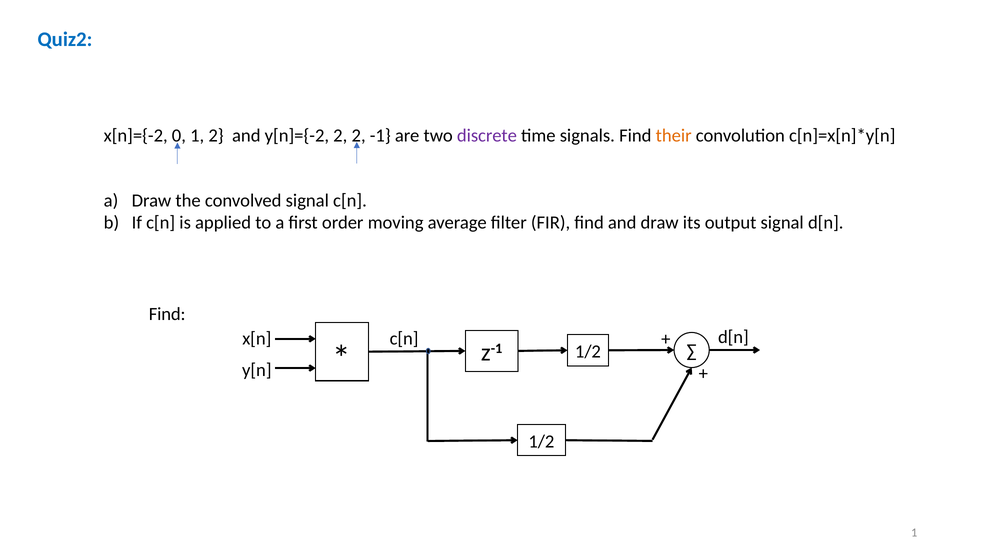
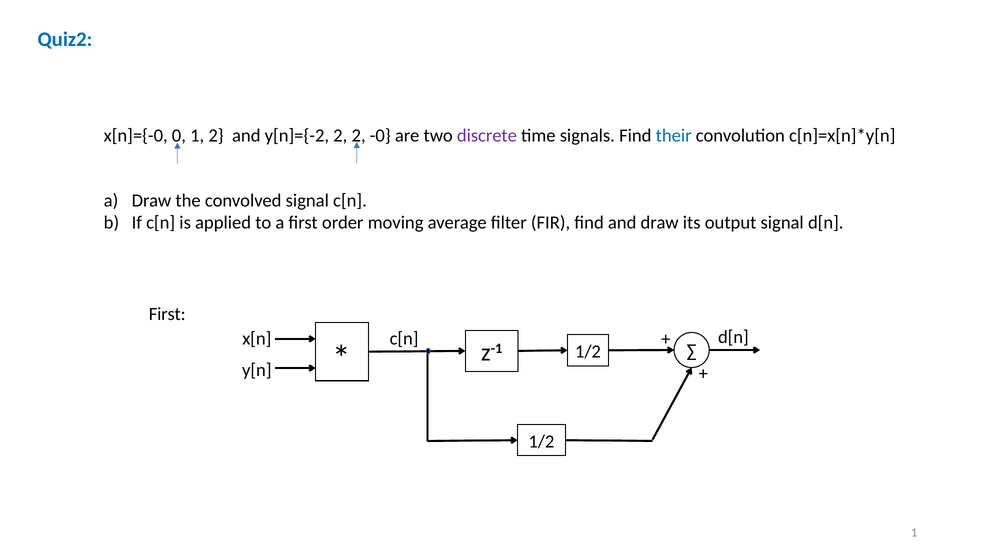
x[n]={-2: x[n]={-2 -> x[n]={-0
-1: -1 -> -0
their colour: orange -> blue
Find at (167, 315): Find -> First
